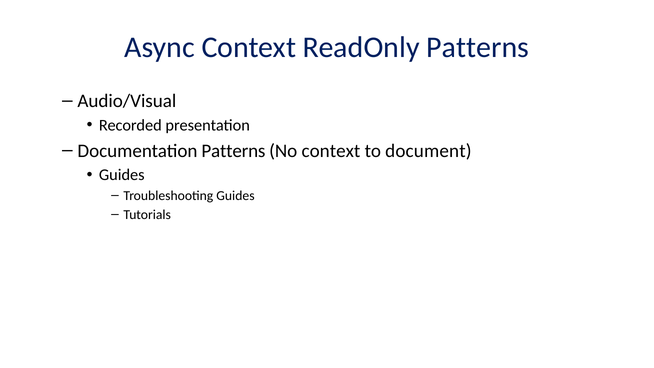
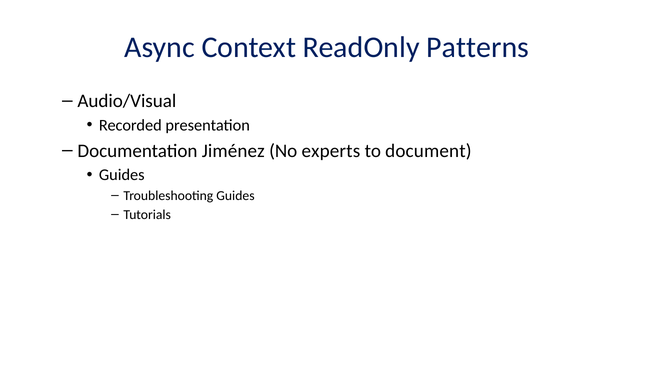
Documentation Patterns: Patterns -> Jiménez
No context: context -> experts
